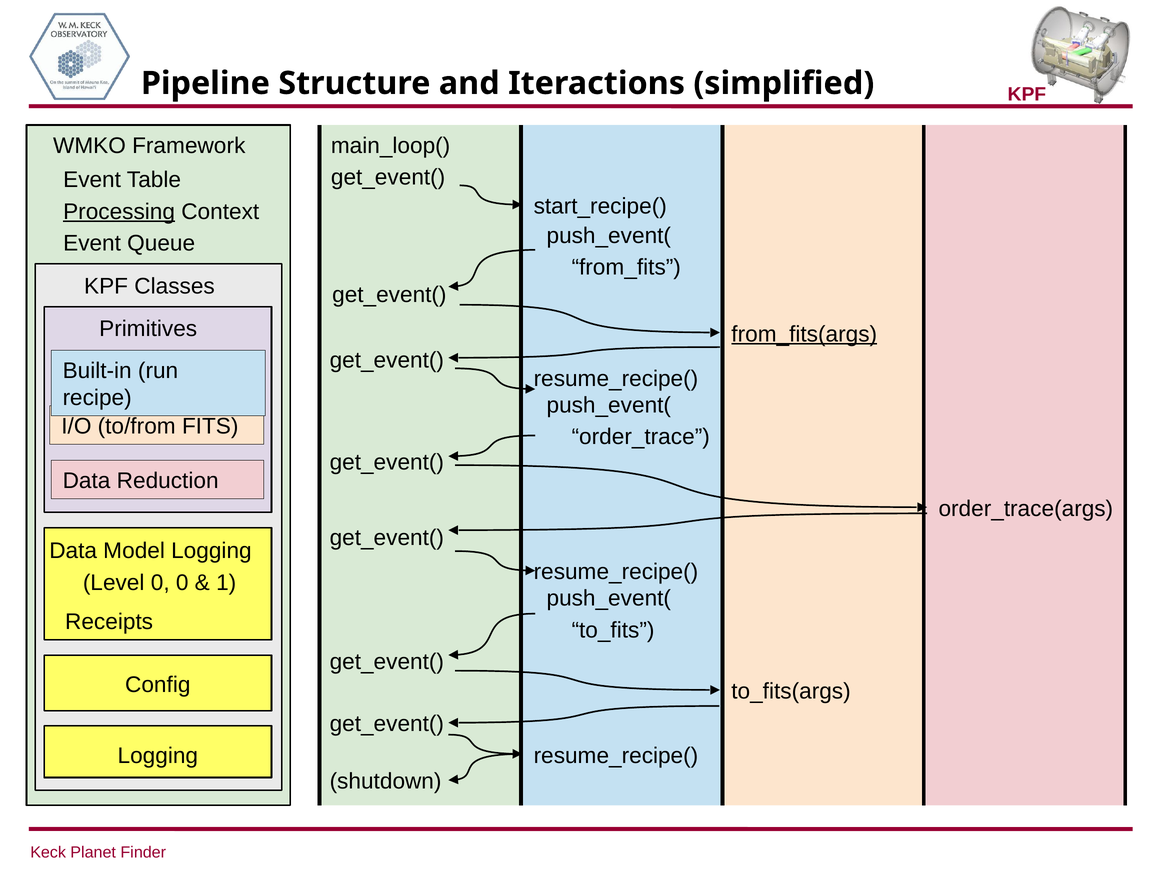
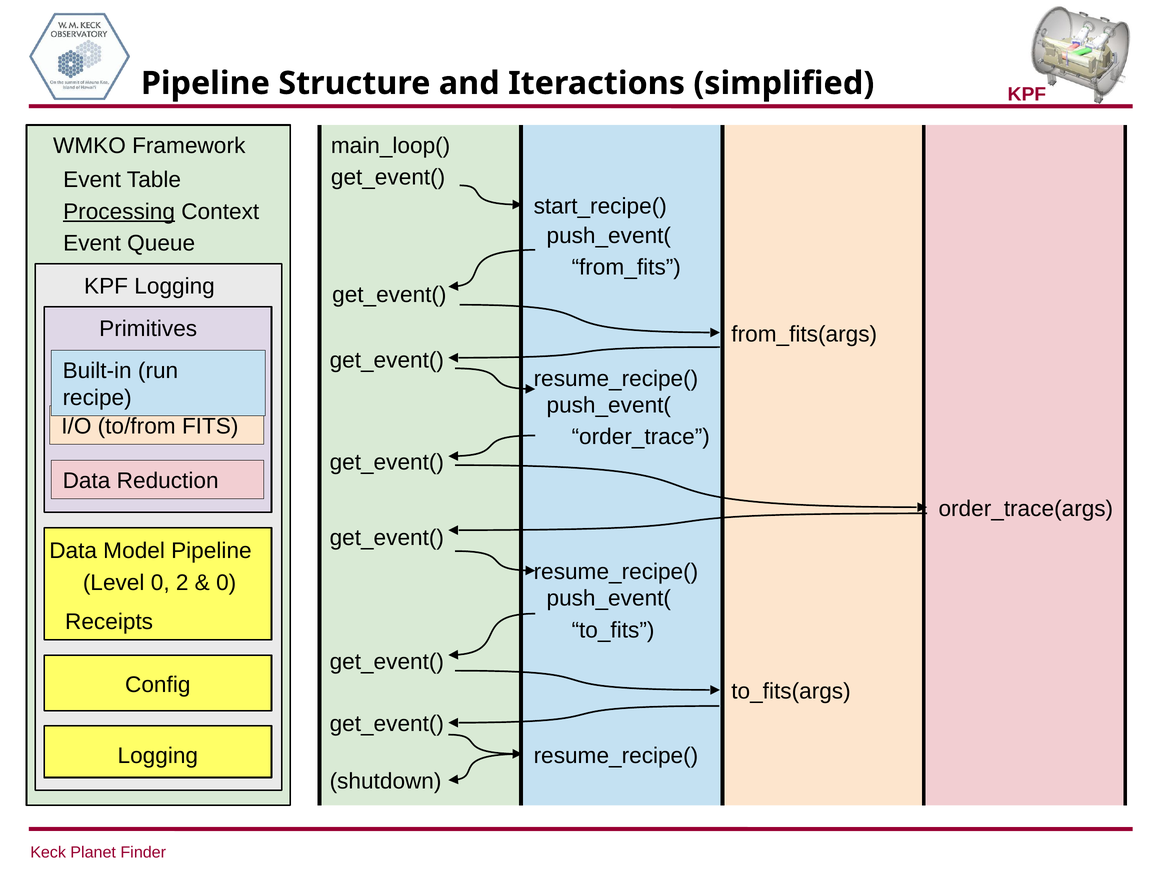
KPF Classes: Classes -> Logging
from_fits(args underline: present -> none
Model Logging: Logging -> Pipeline
0 0: 0 -> 2
1 at (226, 583): 1 -> 0
